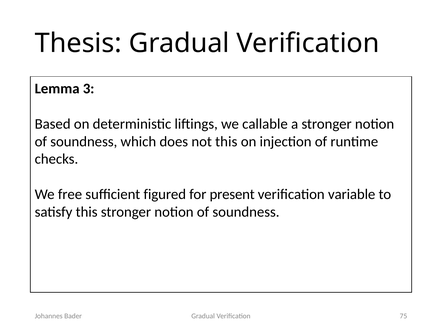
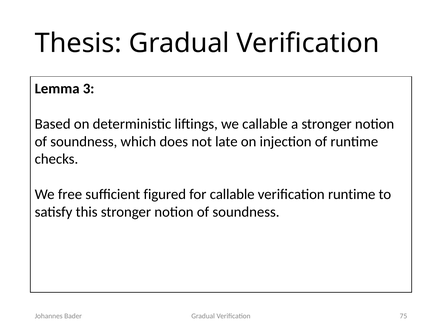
not this: this -> late
for present: present -> callable
verification variable: variable -> runtime
